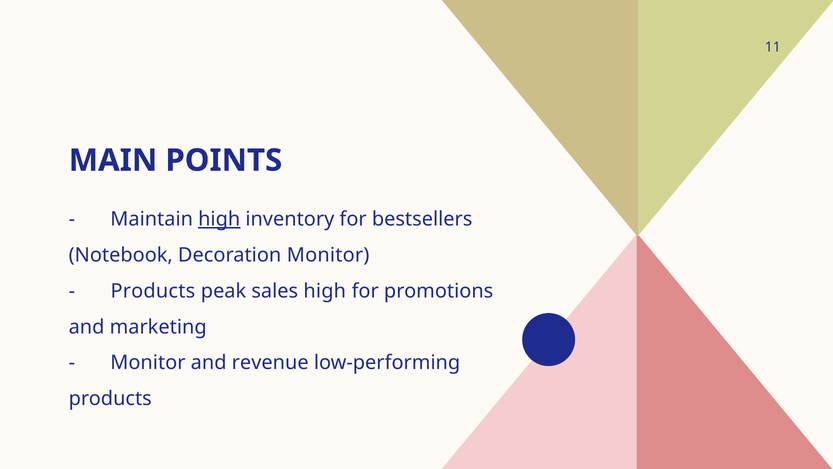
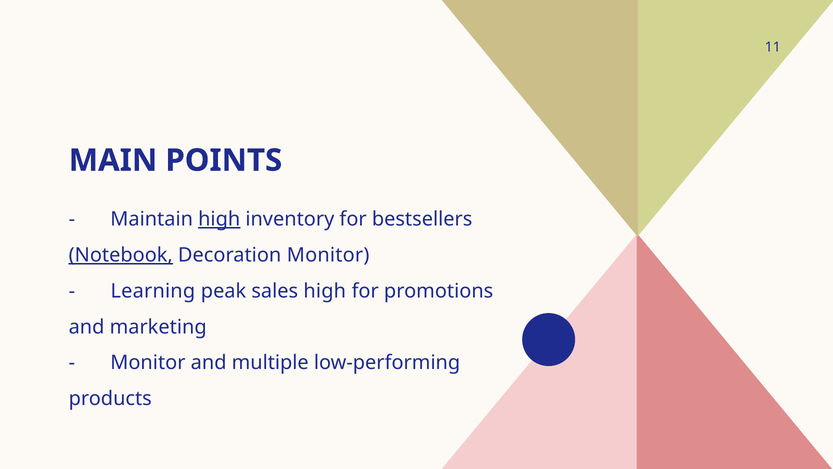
Notebook underline: none -> present
Products at (153, 291): Products -> Learning
revenue: revenue -> multiple
